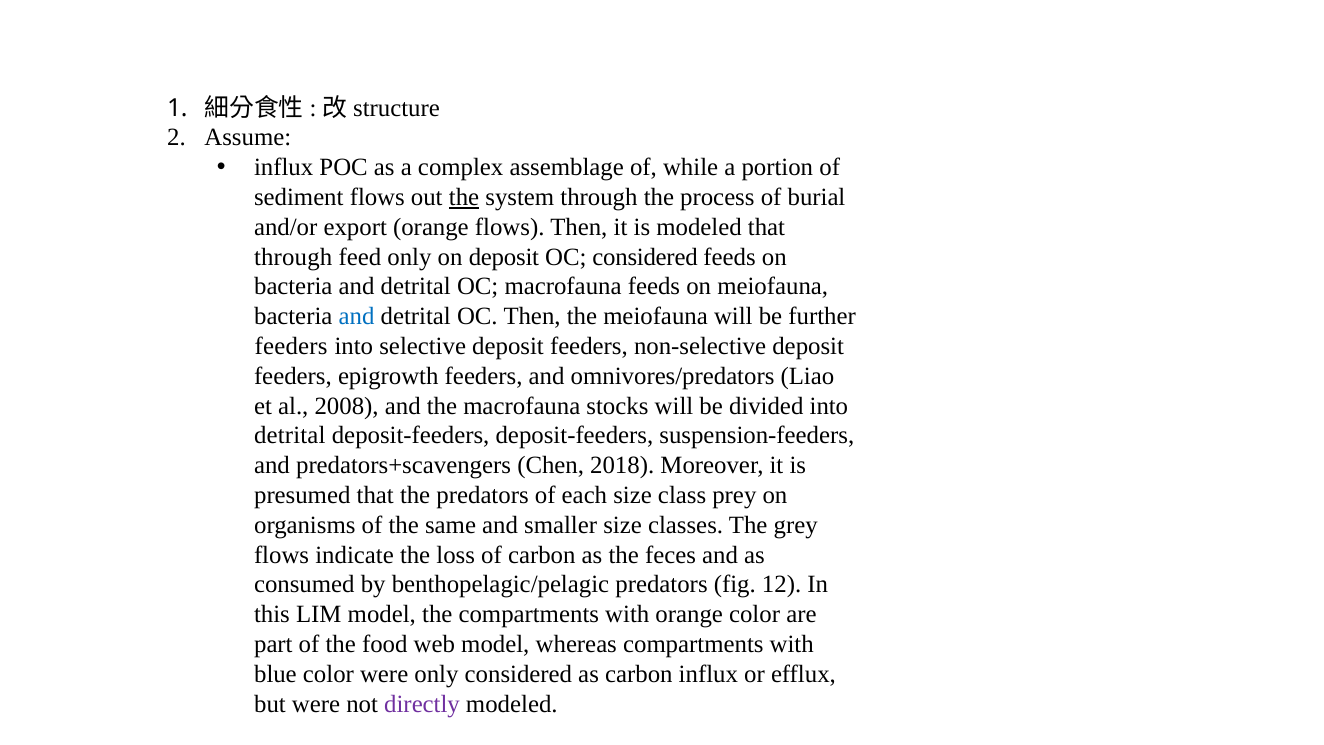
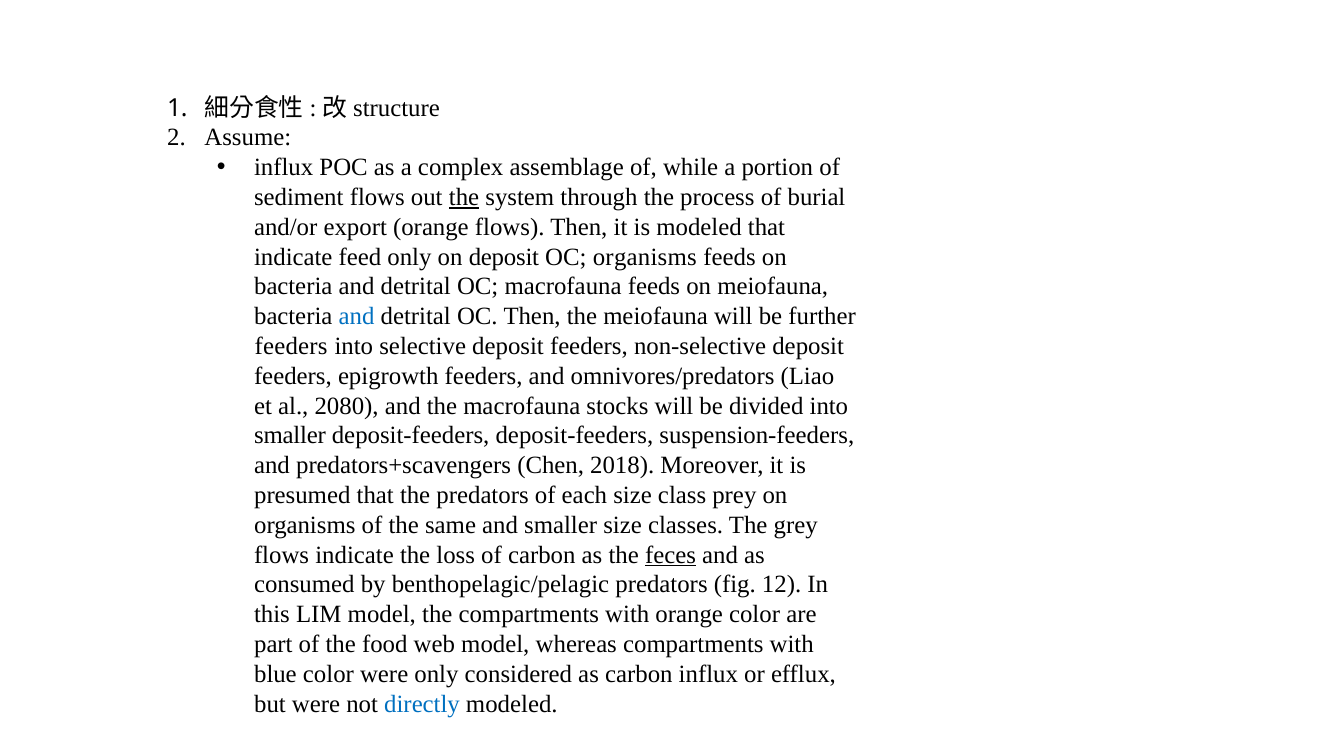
through at (293, 257): through -> indicate
OC considered: considered -> organisms
2008: 2008 -> 2080
detrital at (290, 436): detrital -> smaller
feces underline: none -> present
directly colour: purple -> blue
